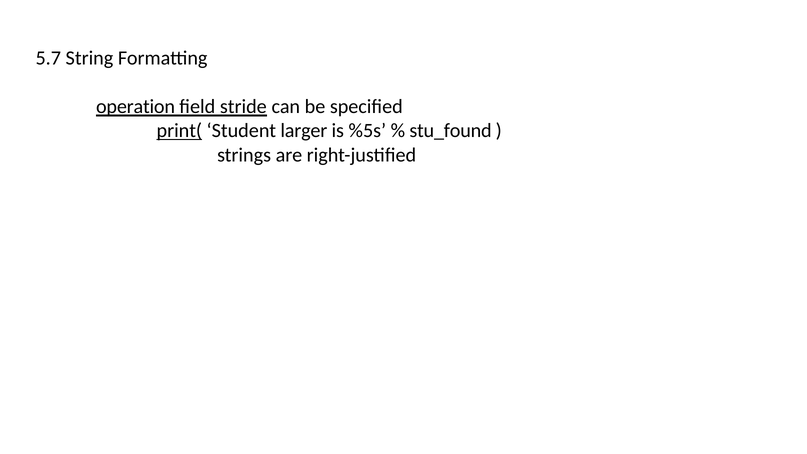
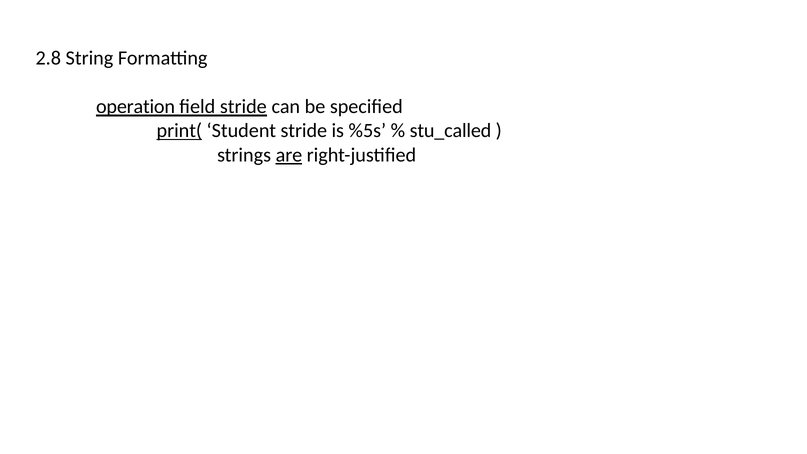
5.7: 5.7 -> 2.8
Student larger: larger -> stride
stu_found: stu_found -> stu_called
are underline: none -> present
